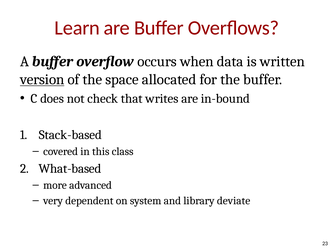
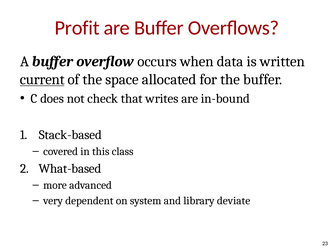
Learn: Learn -> Profit
version: version -> current
